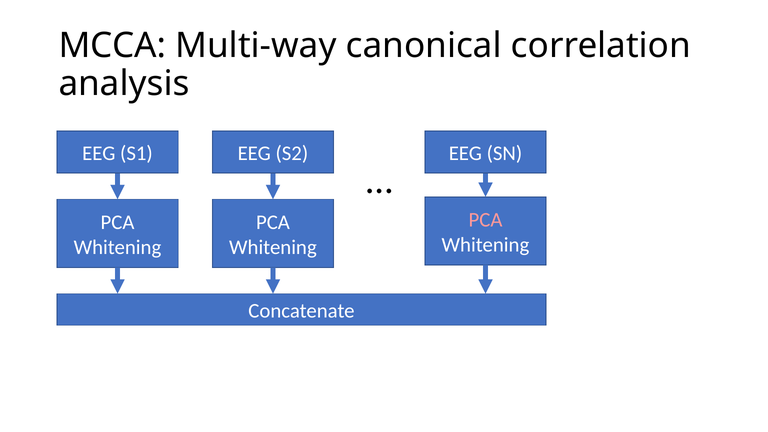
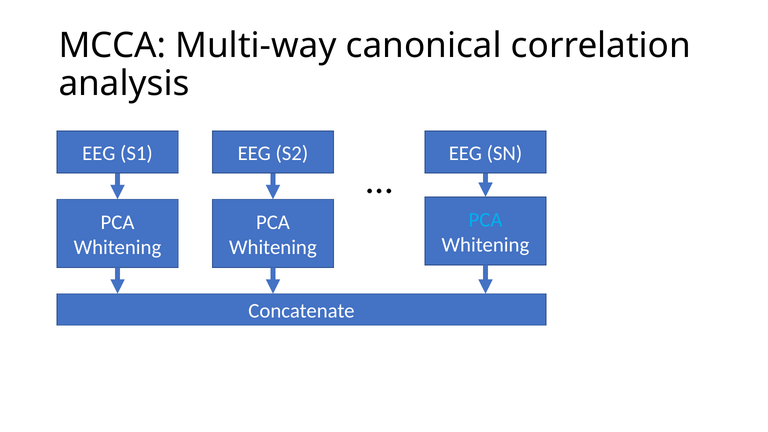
PCA at (485, 220) colour: pink -> light blue
